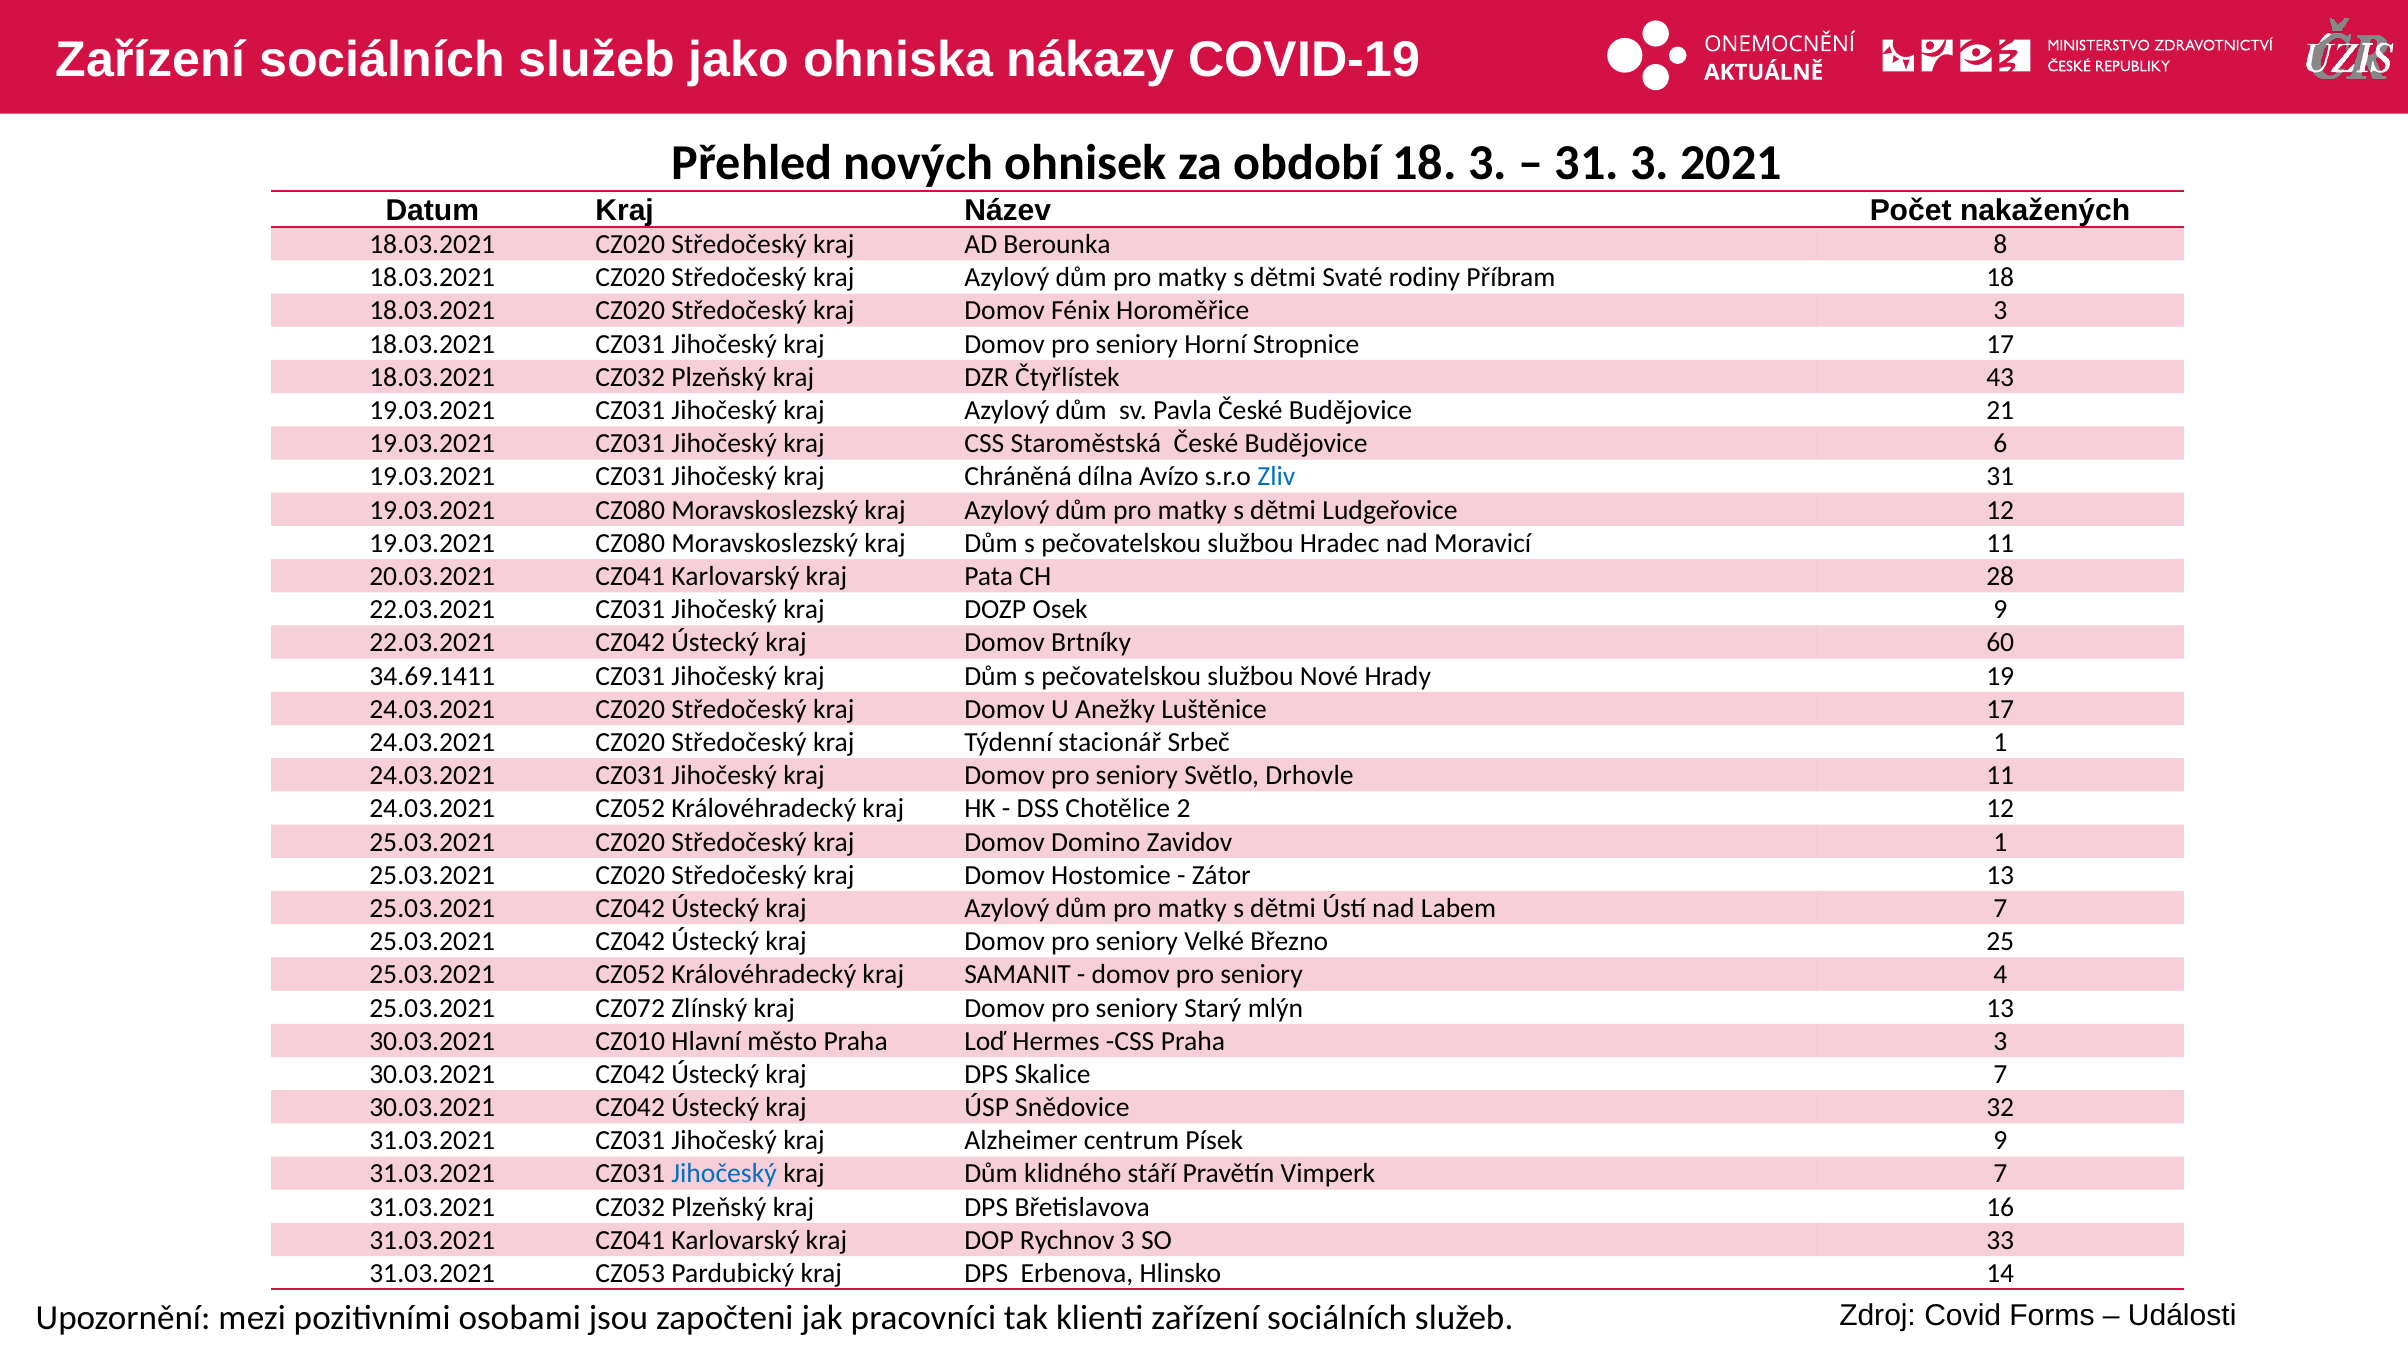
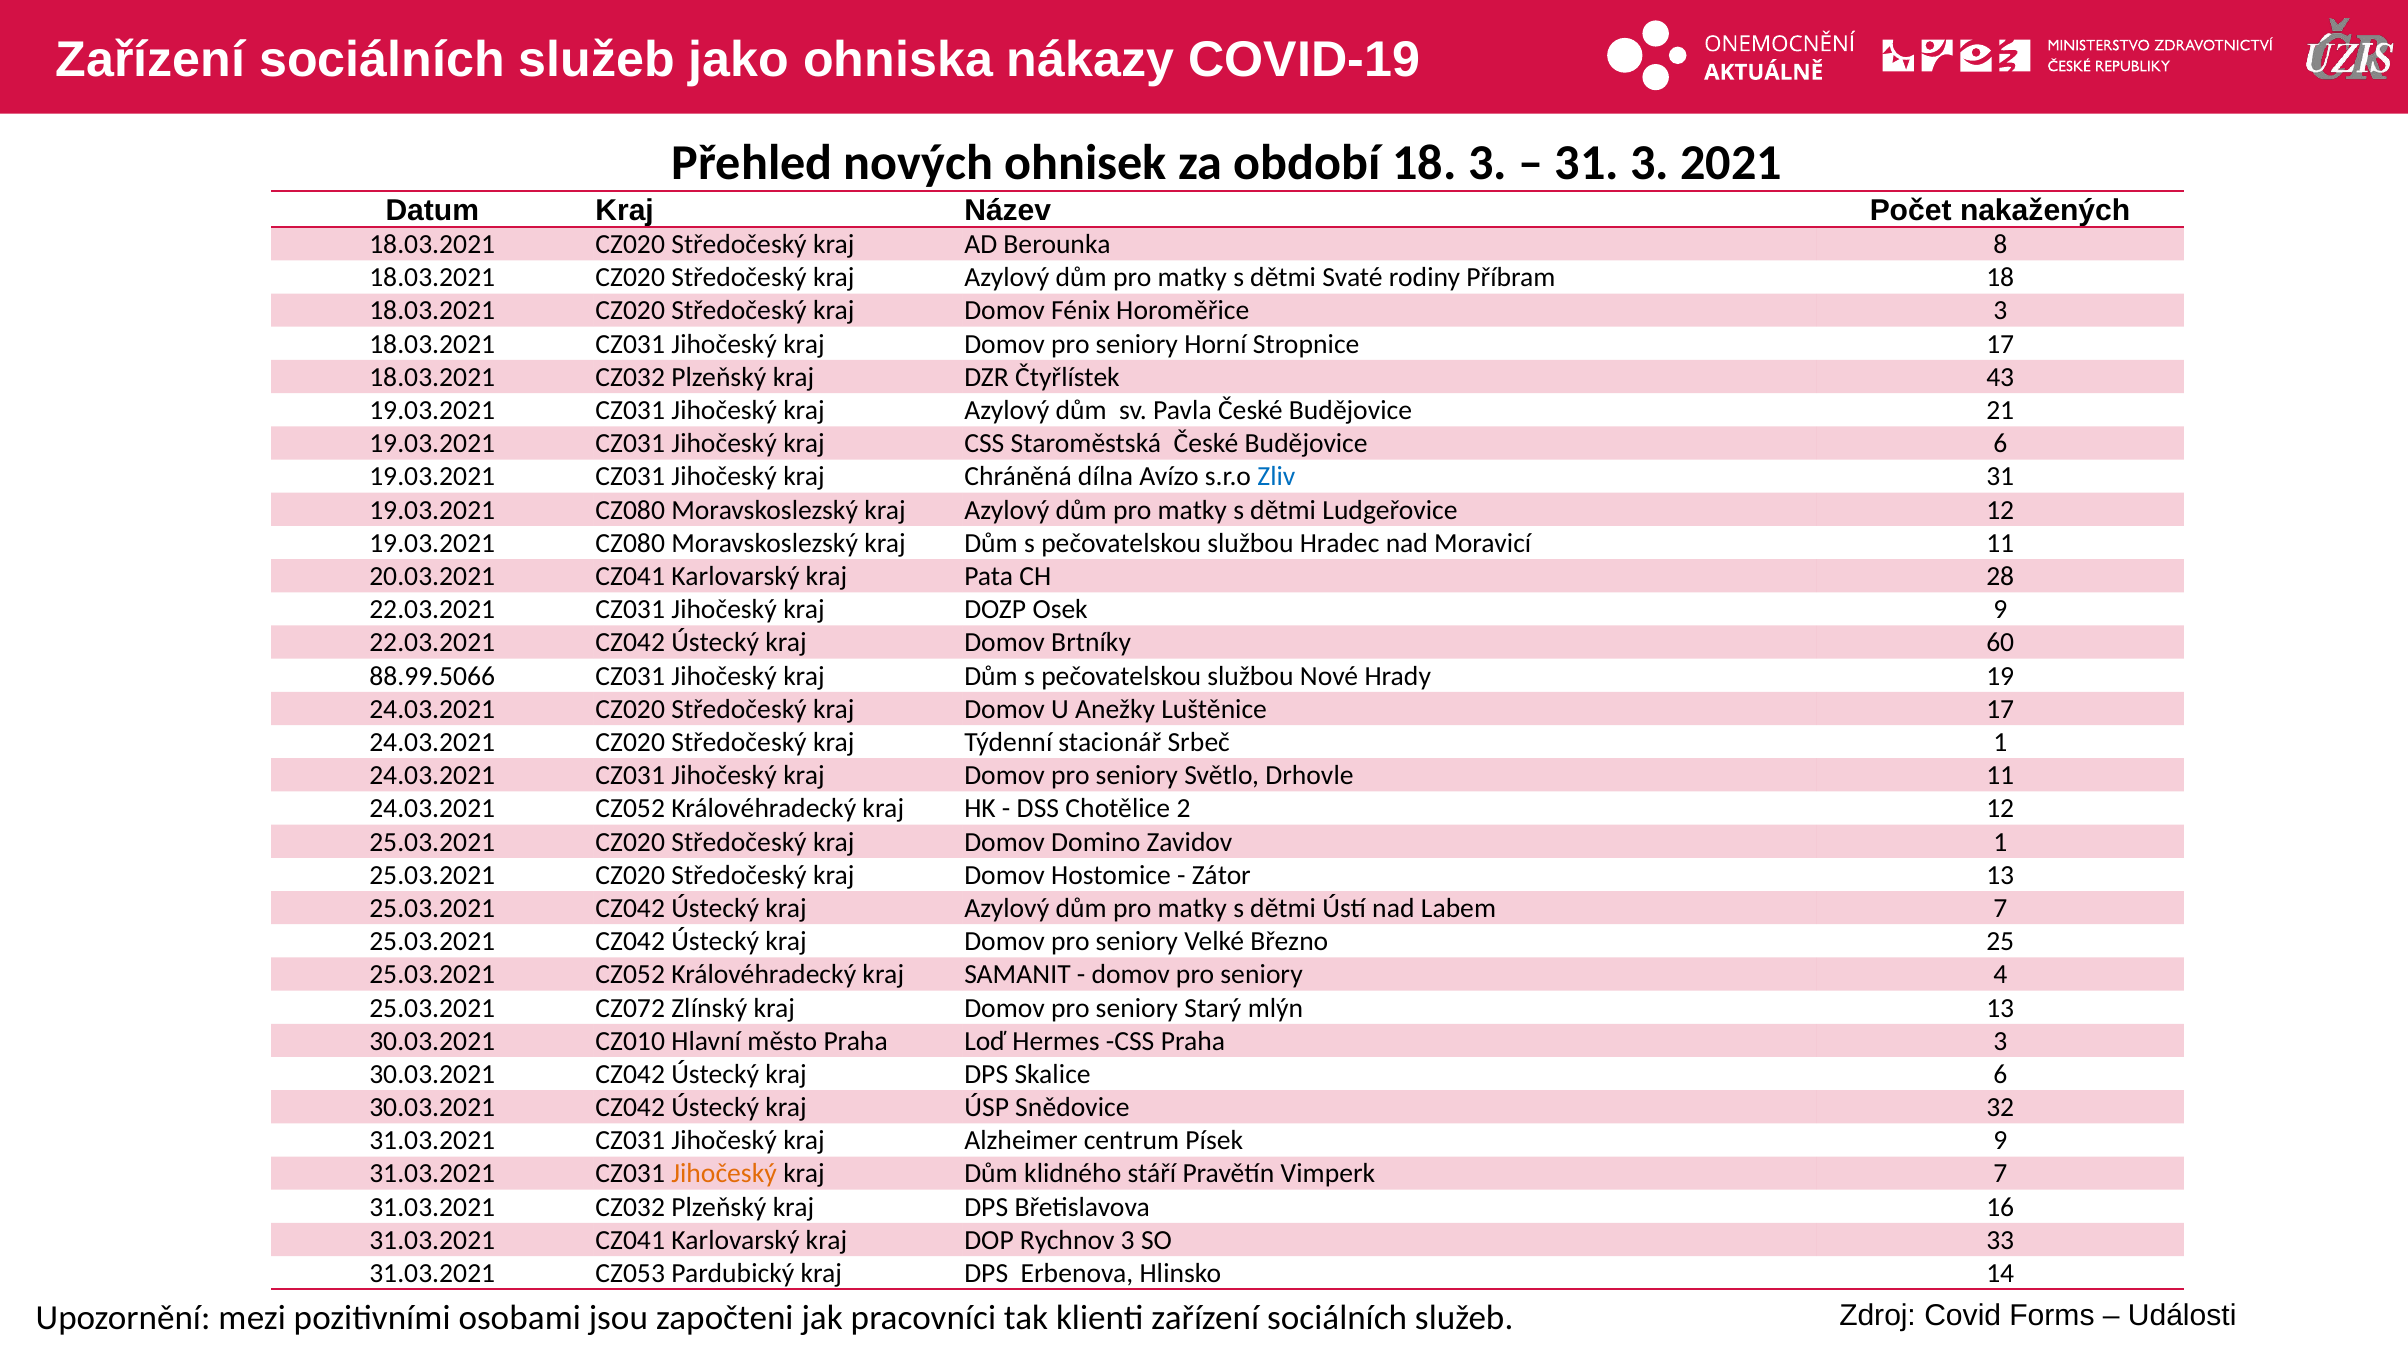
34.69.1411: 34.69.1411 -> 88.99.5066
Skalice 7: 7 -> 6
Jihočeský at (724, 1174) colour: blue -> orange
